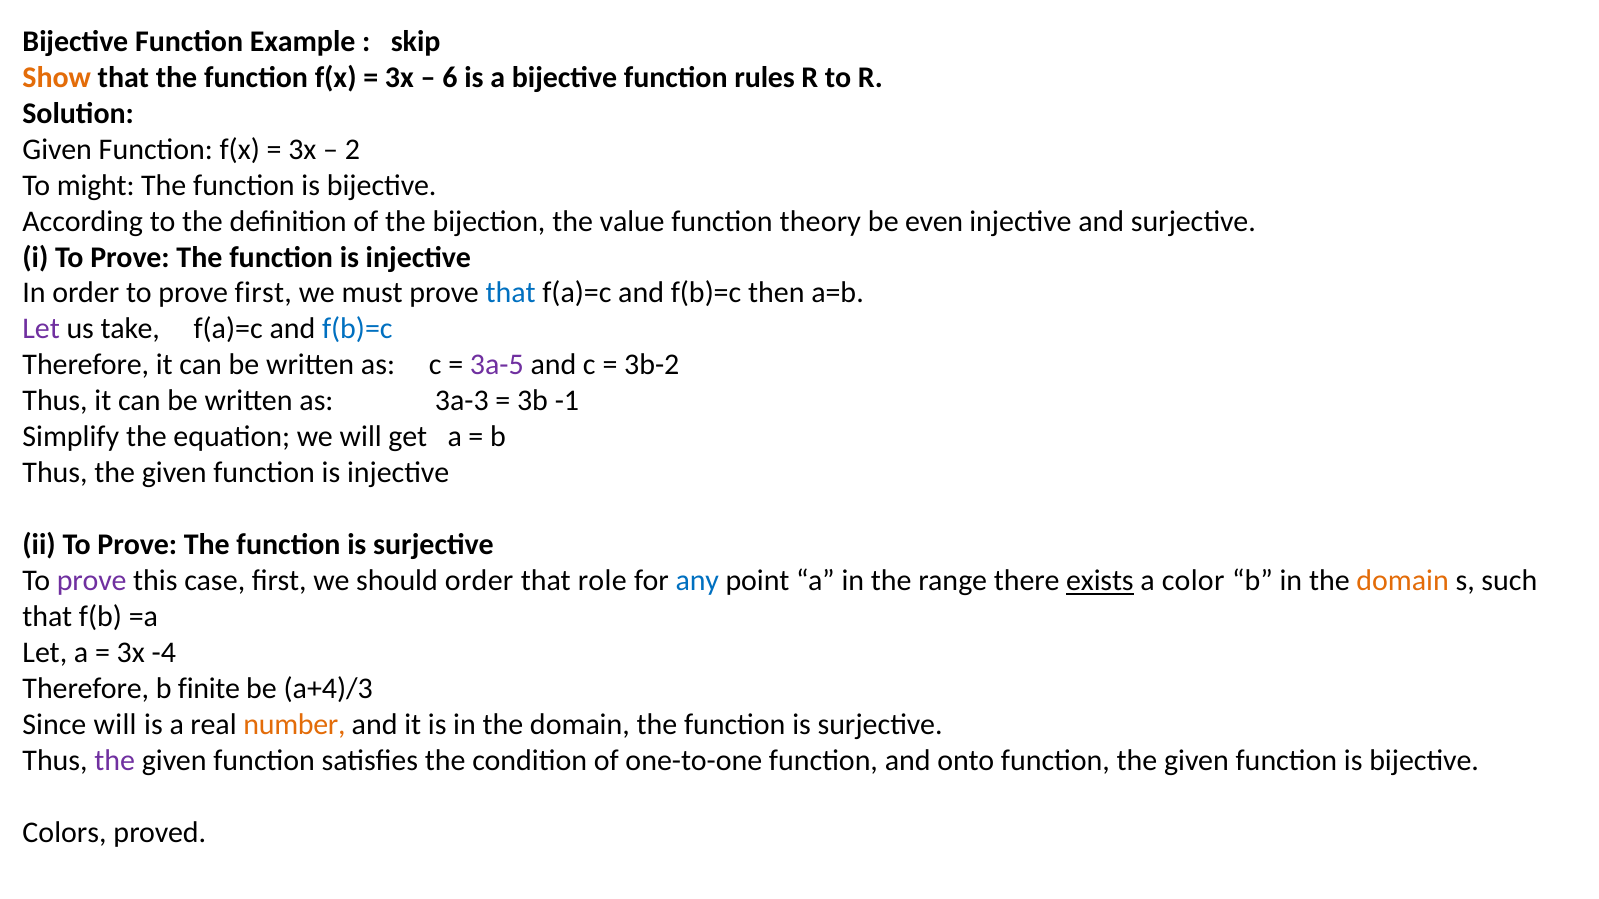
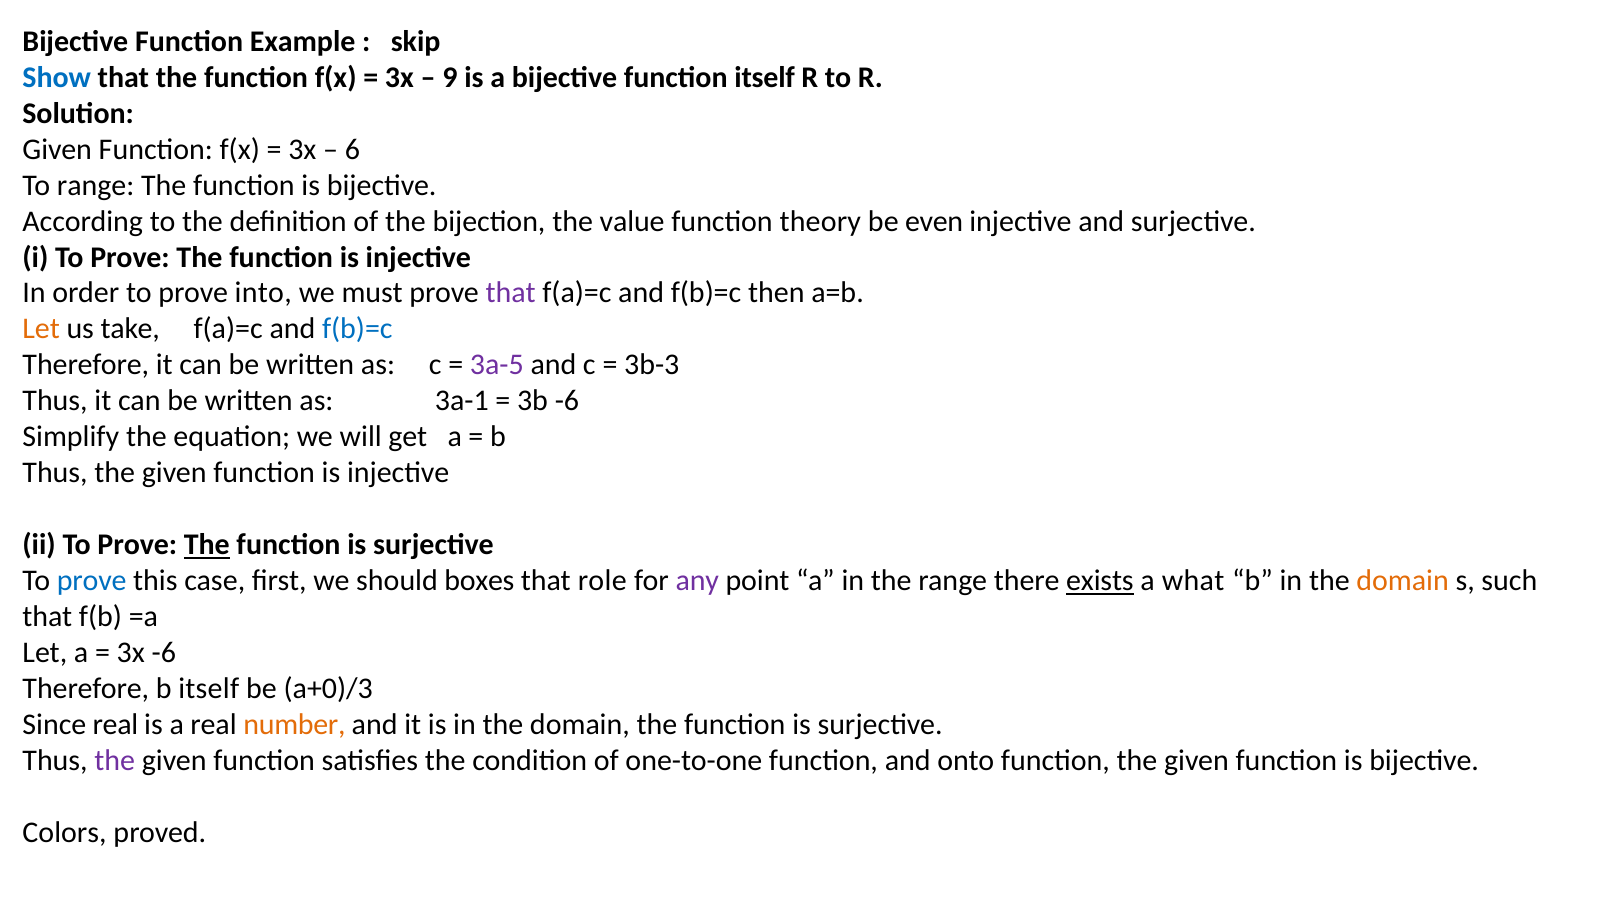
Show colour: orange -> blue
6: 6 -> 9
function rules: rules -> itself
2: 2 -> 6
To might: might -> range
prove first: first -> into
that at (511, 293) colour: blue -> purple
Let at (41, 329) colour: purple -> orange
3b-2: 3b-2 -> 3b-3
3a-3: 3a-3 -> 3a-1
3b -1: -1 -> -6
The at (207, 545) underline: none -> present
prove at (92, 581) colour: purple -> blue
should order: order -> boxes
any colour: blue -> purple
color: color -> what
3x -4: -4 -> -6
b finite: finite -> itself
a+4)/3: a+4)/3 -> a+0)/3
Since will: will -> real
